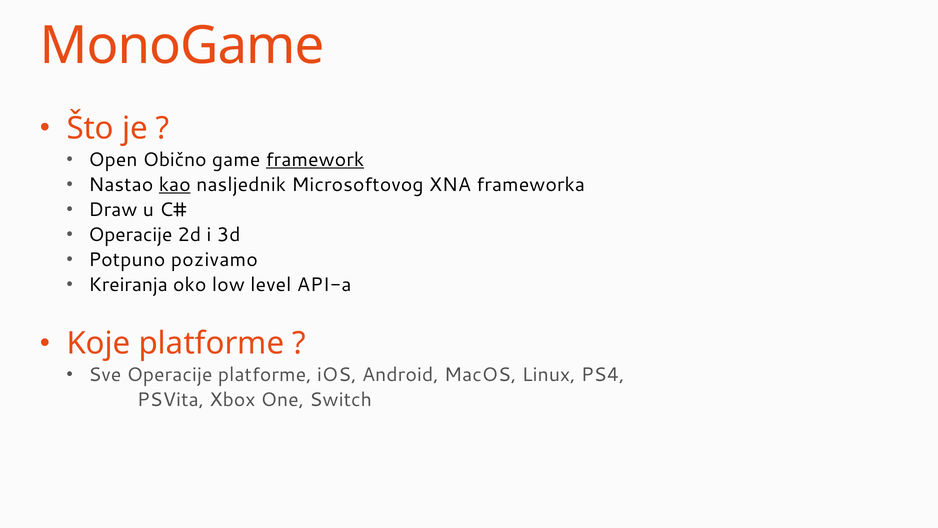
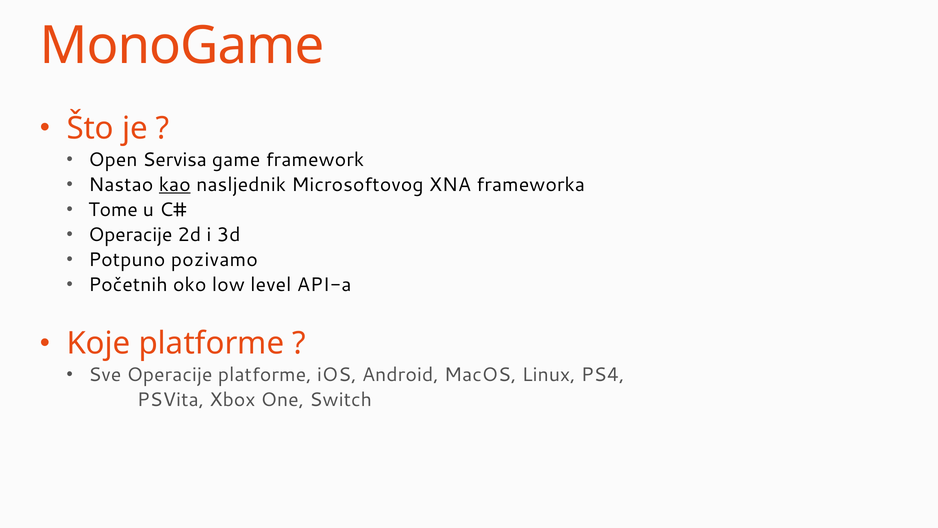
Obično: Obično -> Servisa
framework underline: present -> none
Draw: Draw -> Tome
Kreiranja: Kreiranja -> Početnih
